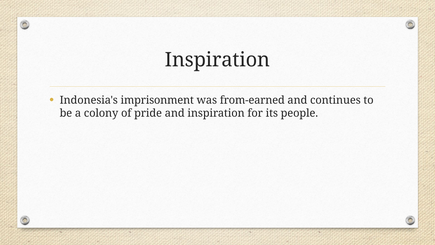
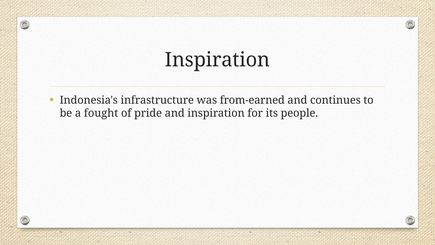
imprisonment: imprisonment -> infrastructure
colony: colony -> fought
